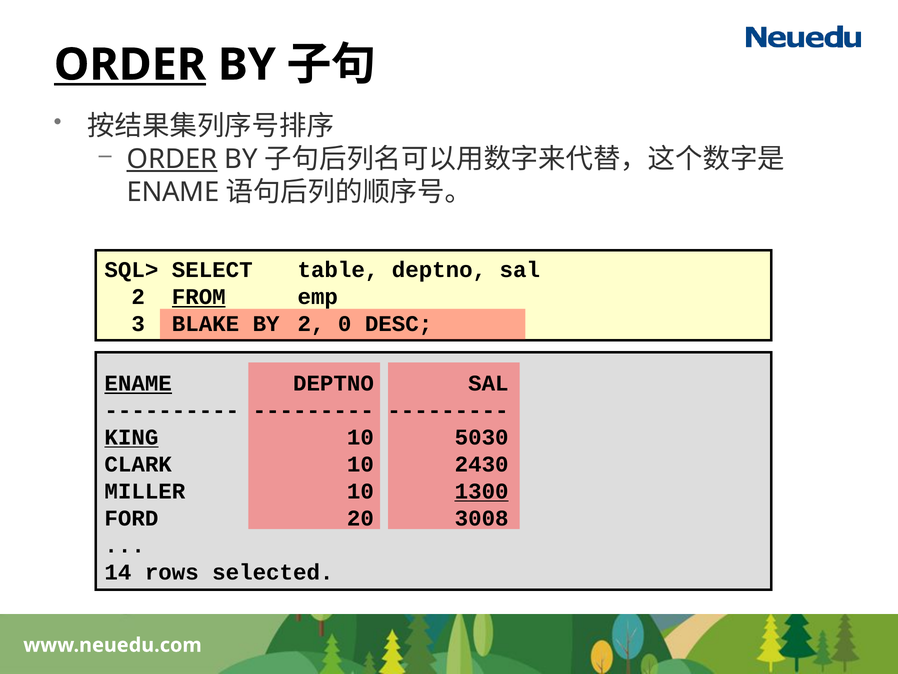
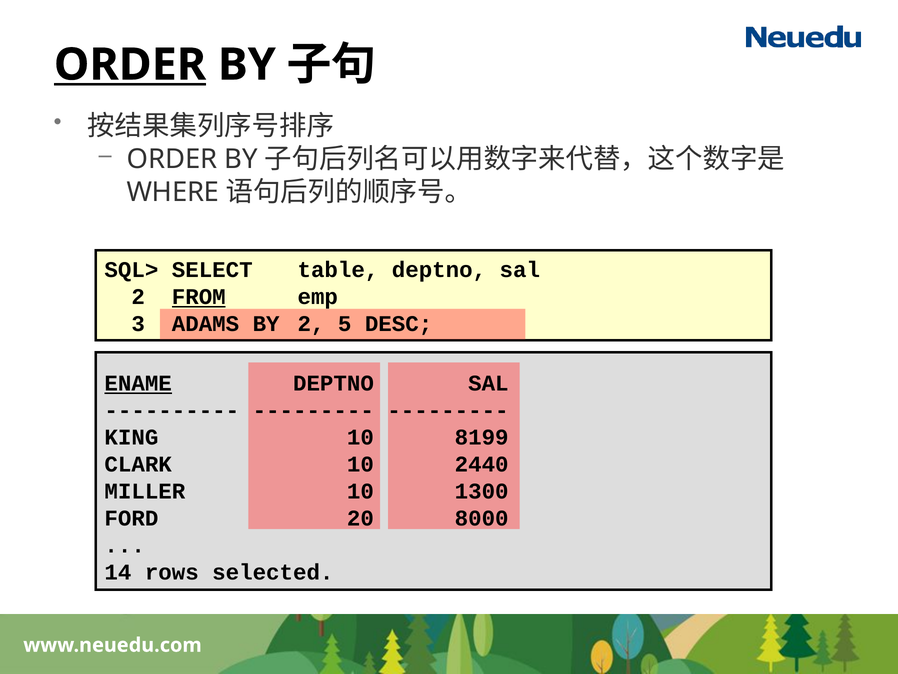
ORDER at (172, 159) underline: present -> none
ENAME at (173, 192): ENAME -> WHERE
BLAKE: BLAKE -> ADAMS
0: 0 -> 5
KING underline: present -> none
5030: 5030 -> 8199
2430: 2430 -> 2440
1300 underline: present -> none
3008: 3008 -> 8000
